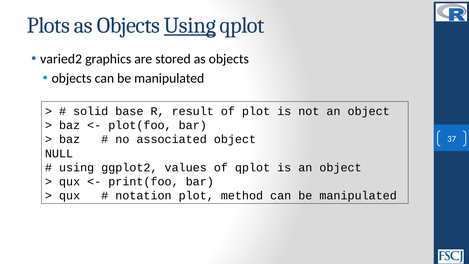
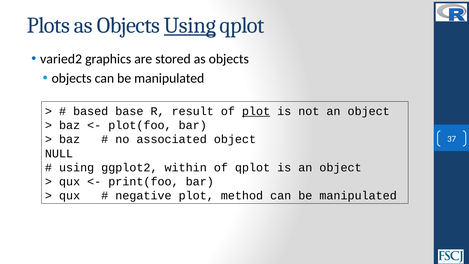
solid: solid -> based
plot at (256, 111) underline: none -> present
values: values -> within
notation: notation -> negative
